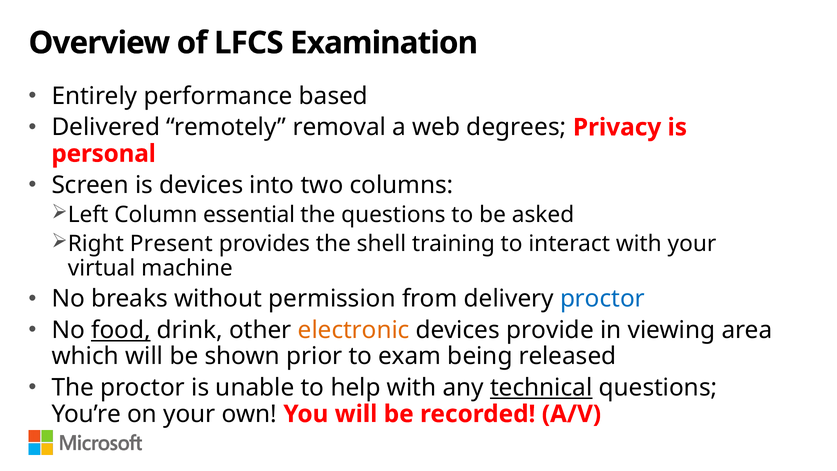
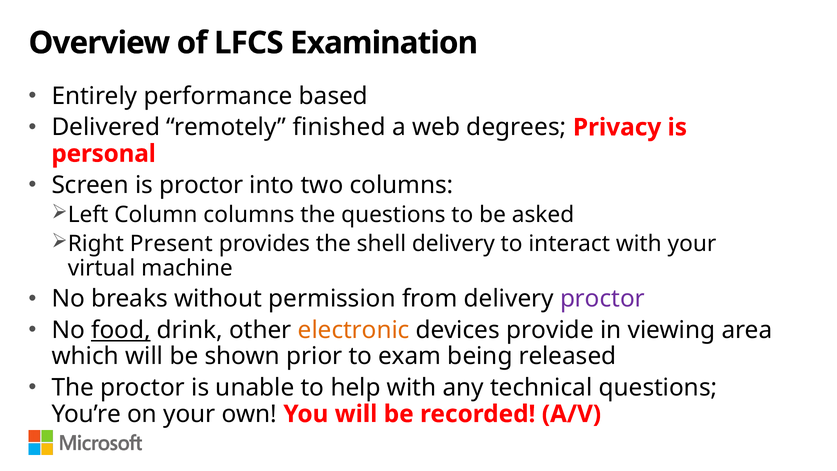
removal: removal -> finished
is devices: devices -> proctor
Column essential: essential -> columns
shell training: training -> delivery
proctor at (602, 299) colour: blue -> purple
technical underline: present -> none
